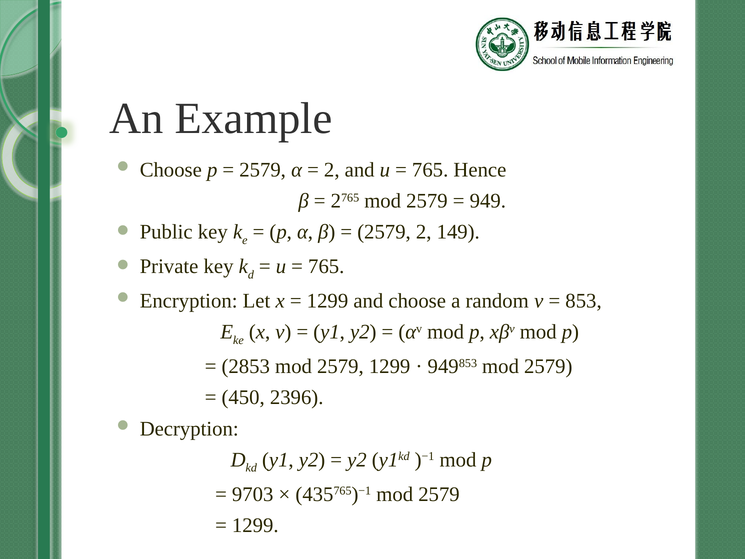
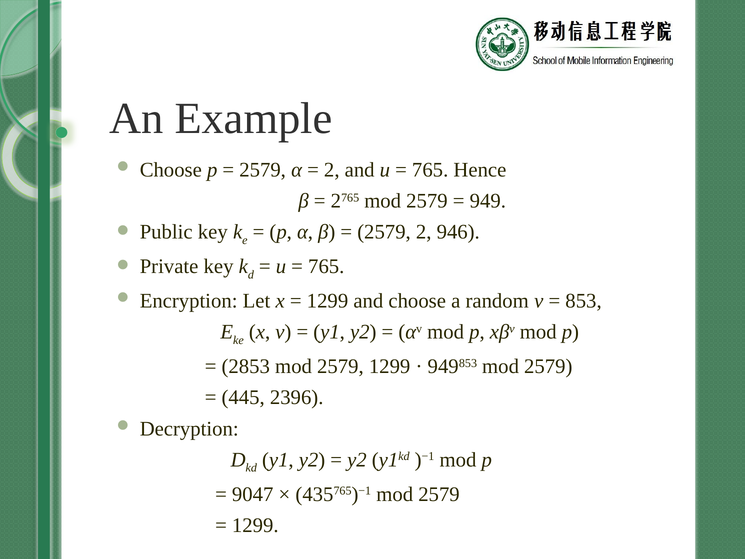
149: 149 -> 946
450: 450 -> 445
9703: 9703 -> 9047
